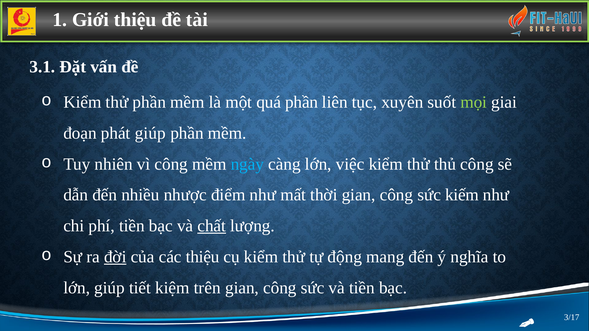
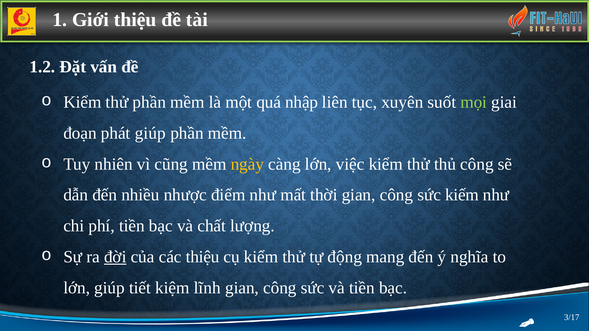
3.1: 3.1 -> 1.2
quá phần: phần -> nhập
vì công: công -> cũng
ngày colour: light blue -> yellow
chất underline: present -> none
trên: trên -> lĩnh
